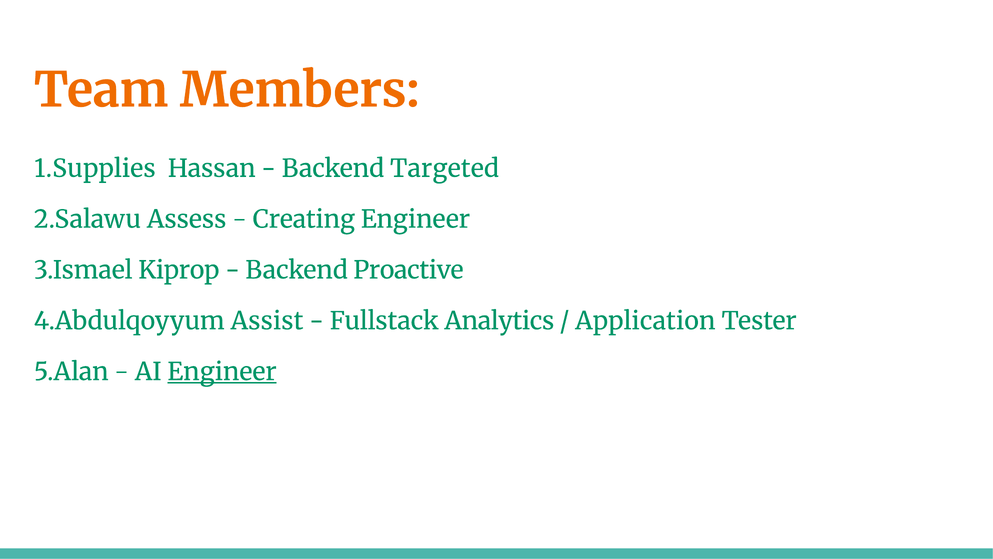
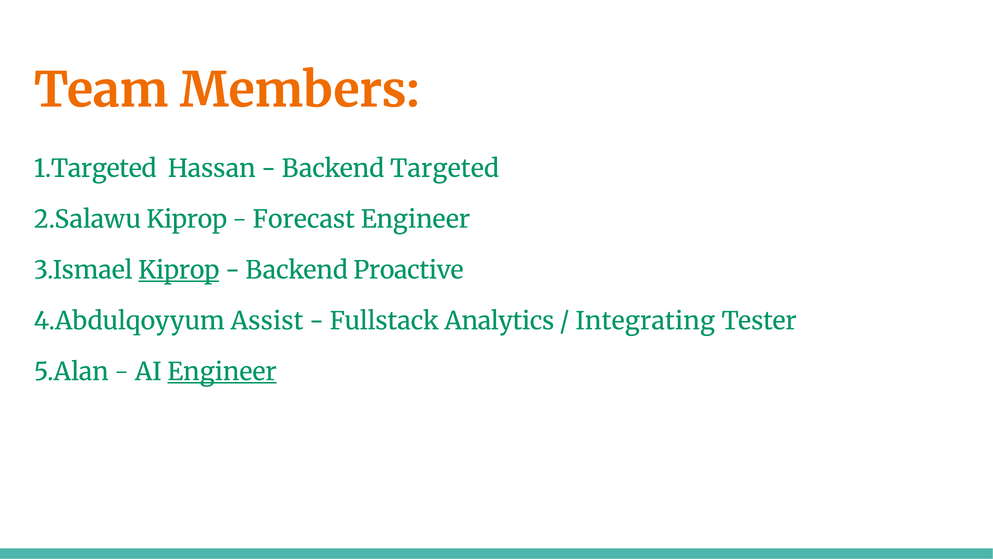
1.Supplies: 1.Supplies -> 1.Targeted
2.Salawu Assess: Assess -> Kiprop
Creating: Creating -> Forecast
Kiprop at (179, 270) underline: none -> present
Application: Application -> Integrating
